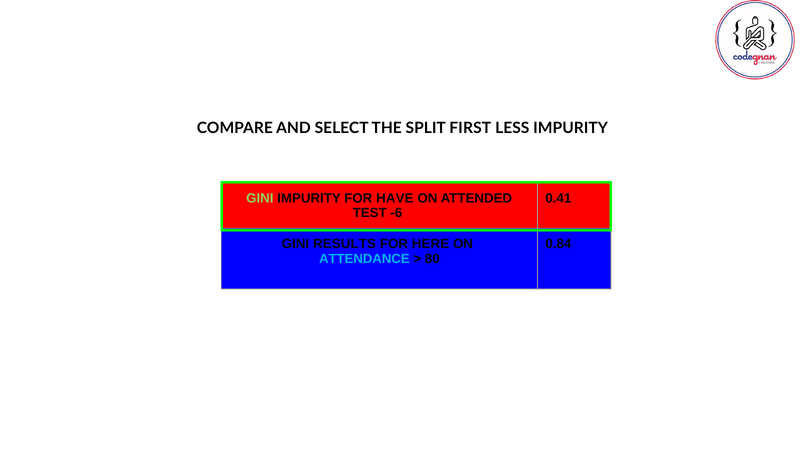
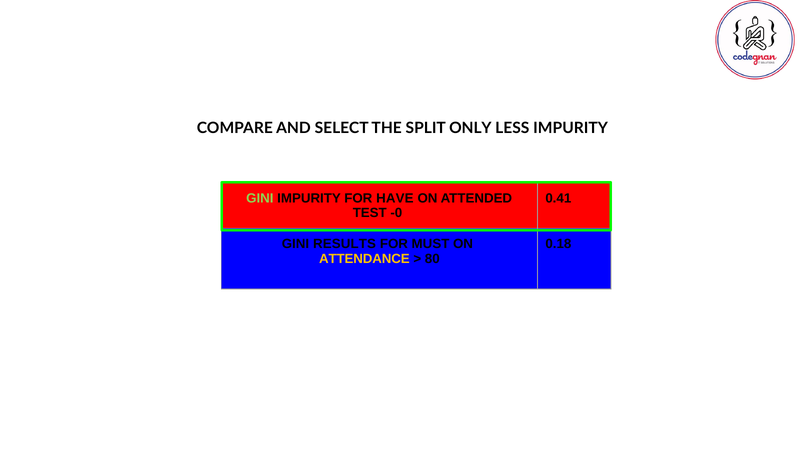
FIRST: FIRST -> ONLY
-6: -6 -> -0
HERE: HERE -> MUST
0.84: 0.84 -> 0.18
ATTENDANCE colour: light blue -> yellow
